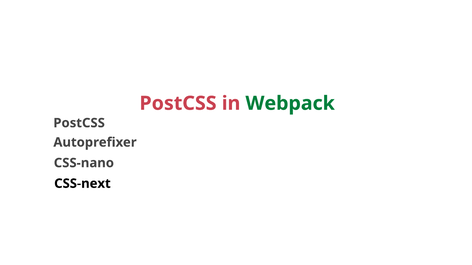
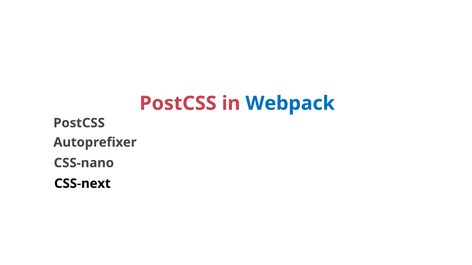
Webpack colour: green -> blue
